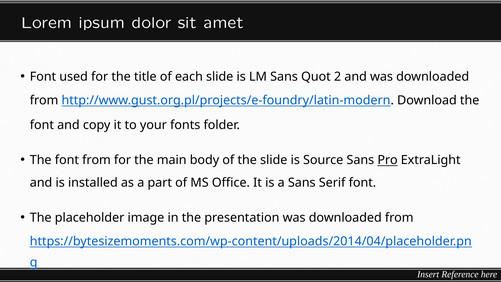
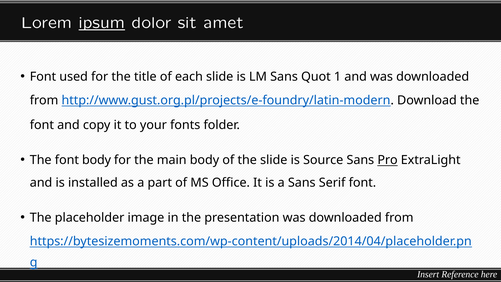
ipsum underline: none -> present
2: 2 -> 1
font from: from -> body
